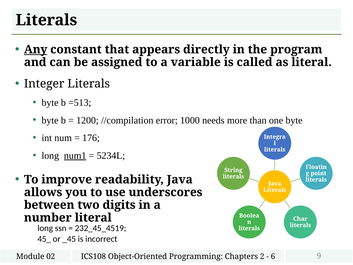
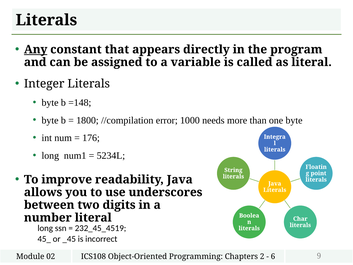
=513: =513 -> =148
1200: 1200 -> 1800
num1 underline: present -> none
